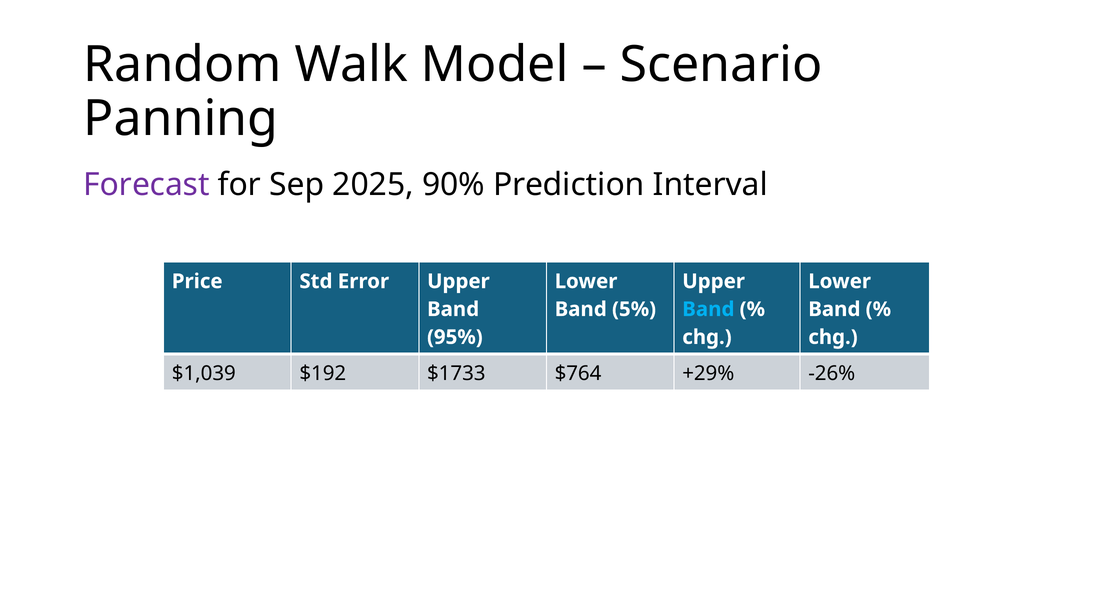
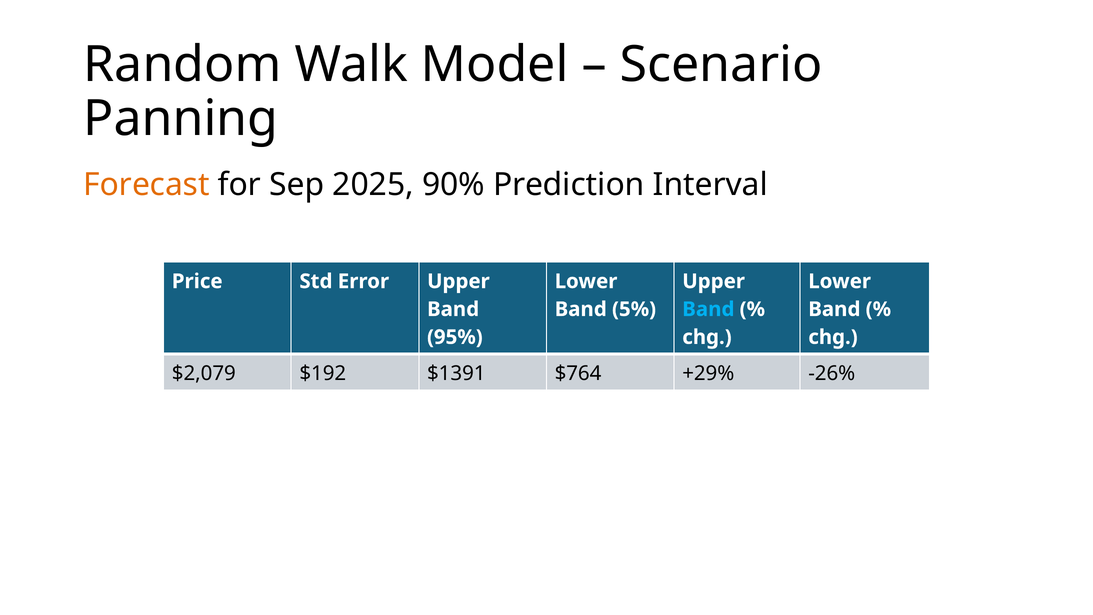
Forecast colour: purple -> orange
$1,039: $1,039 -> $2,079
$1733: $1733 -> $1391
